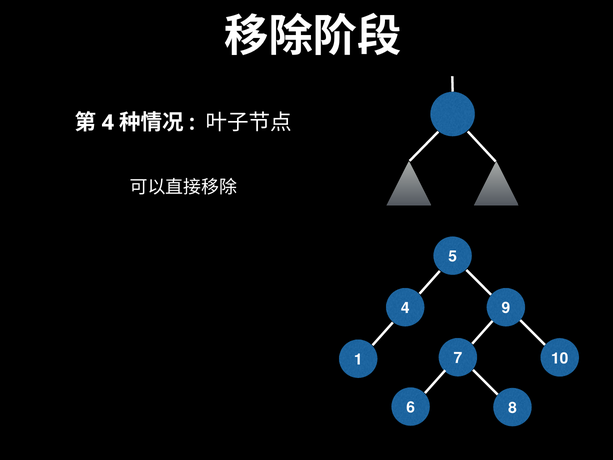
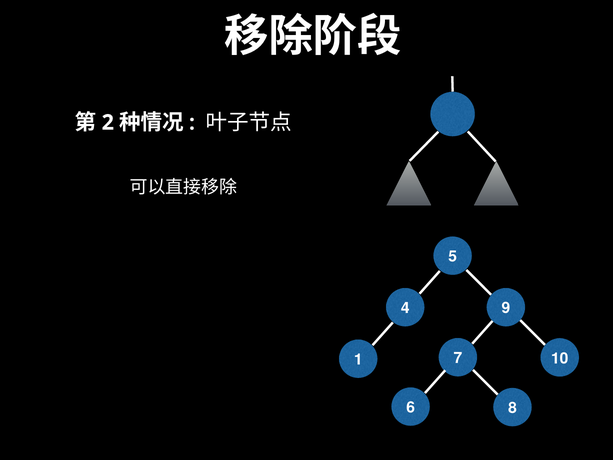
4 at (108, 122): 4 -> 2
